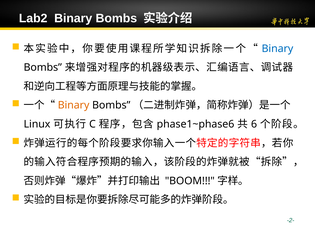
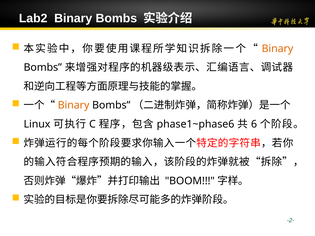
Binary at (277, 49) colour: blue -> orange
